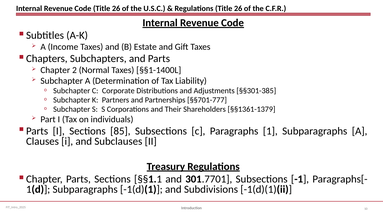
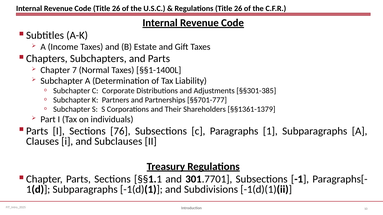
2: 2 -> 7
85: 85 -> 76
